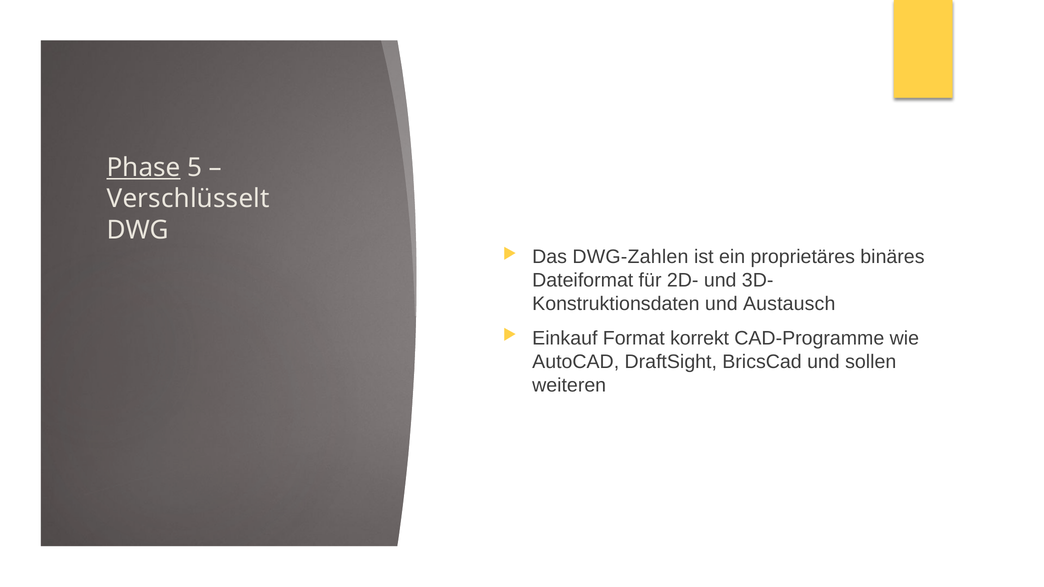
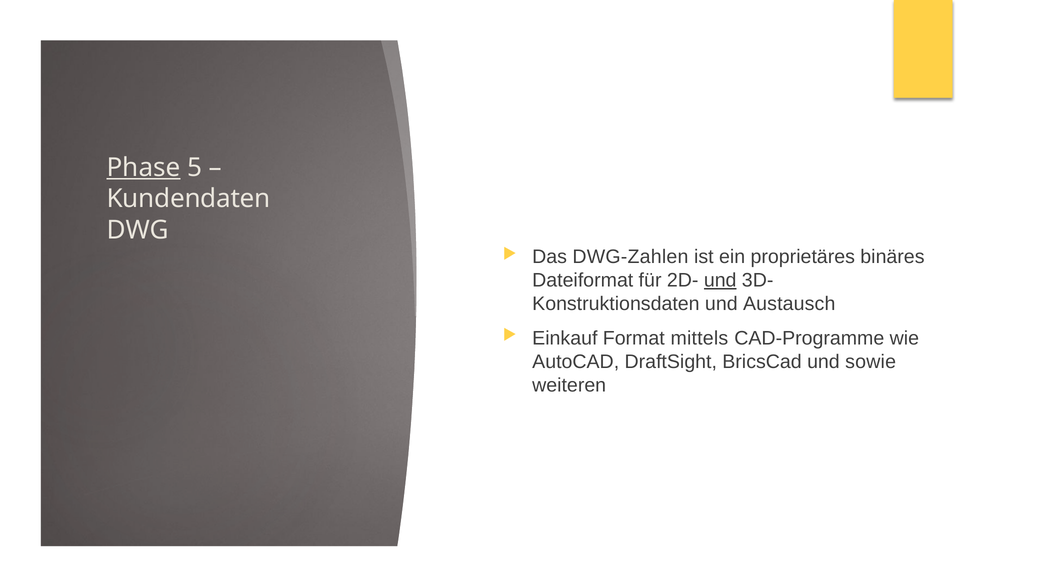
Verschlüsselt: Verschlüsselt -> Kundendaten
und at (720, 280) underline: none -> present
korrekt: korrekt -> mittels
sollen: sollen -> sowie
